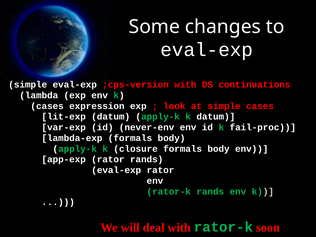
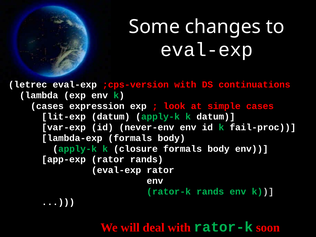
simple at (28, 85): simple -> letrec
